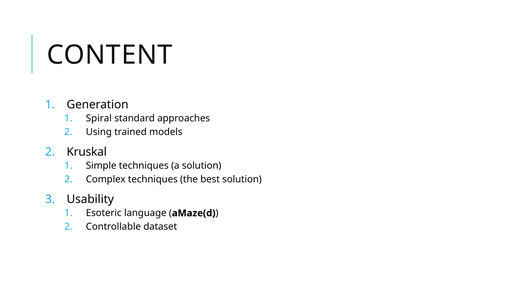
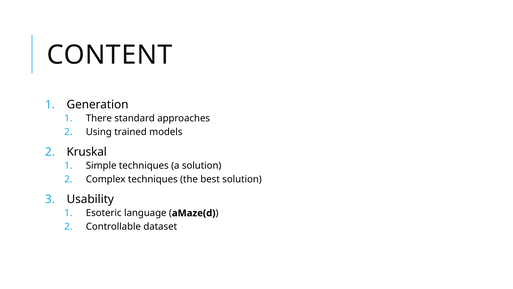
Spiral: Spiral -> There
